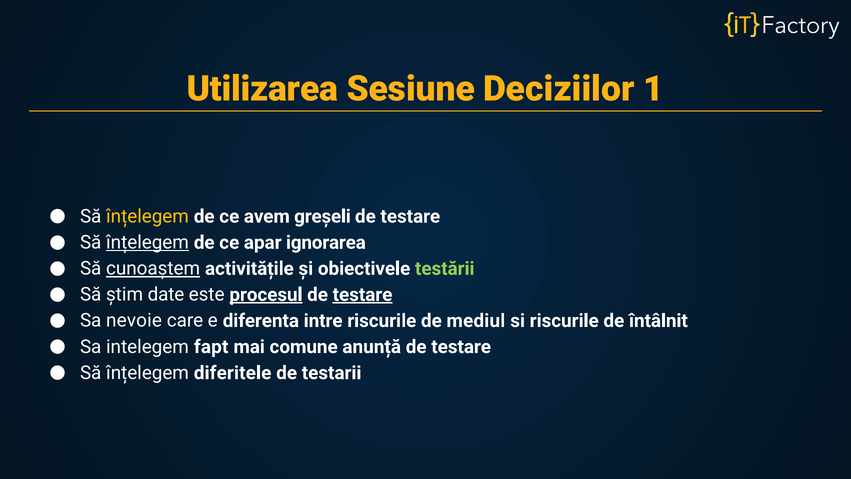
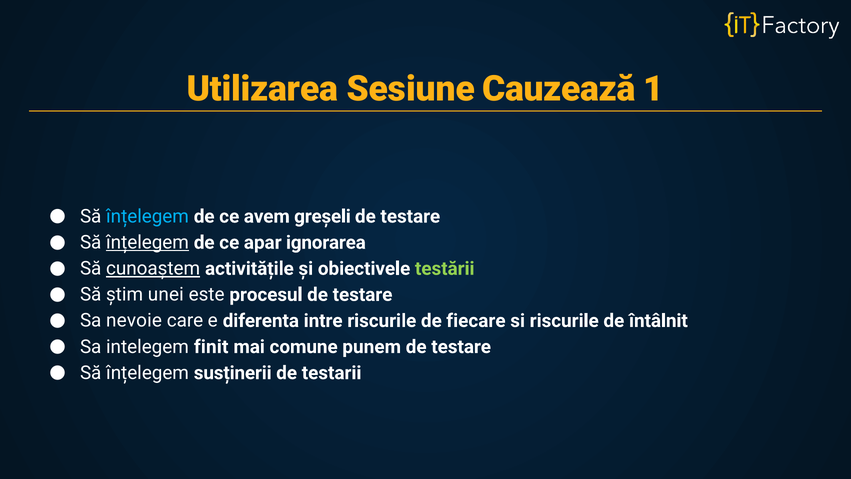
Deciziilor: Deciziilor -> Cauzează
înțelegem at (147, 216) colour: yellow -> light blue
date: date -> unei
procesul underline: present -> none
testare at (363, 294) underline: present -> none
mediul: mediul -> fiecare
fapt: fapt -> finit
anunță: anunță -> punem
diferitele: diferitele -> susținerii
